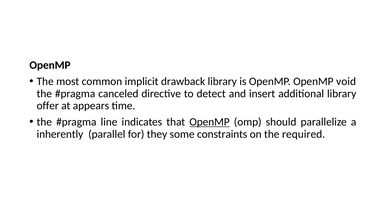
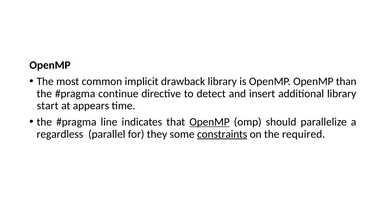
void: void -> than
canceled: canceled -> continue
offer: offer -> start
inherently: inherently -> regardless
constraints underline: none -> present
